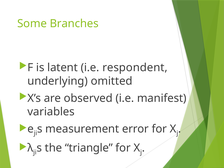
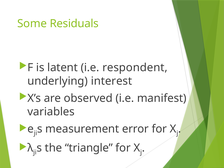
Branches: Branches -> Residuals
omitted: omitted -> interest
